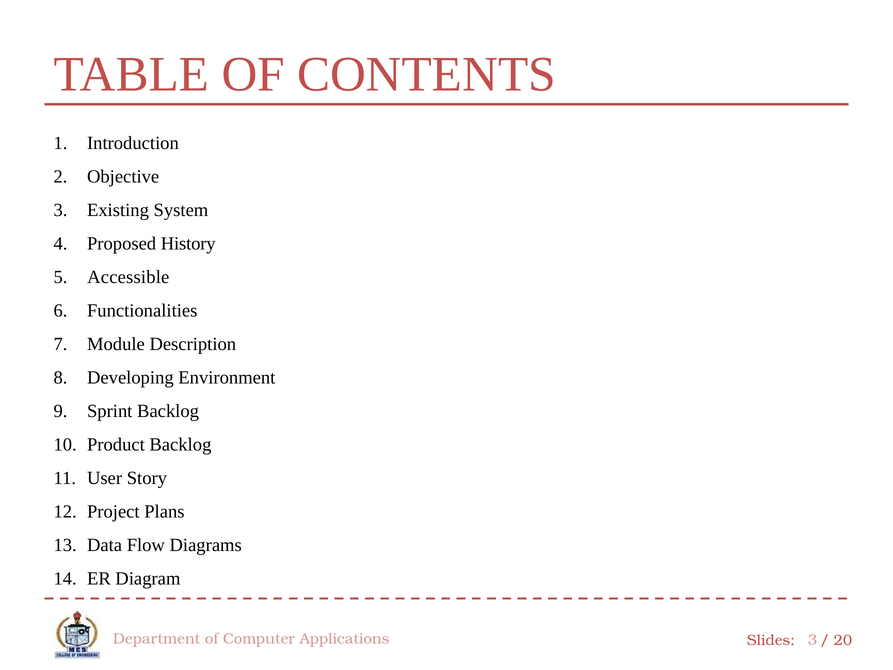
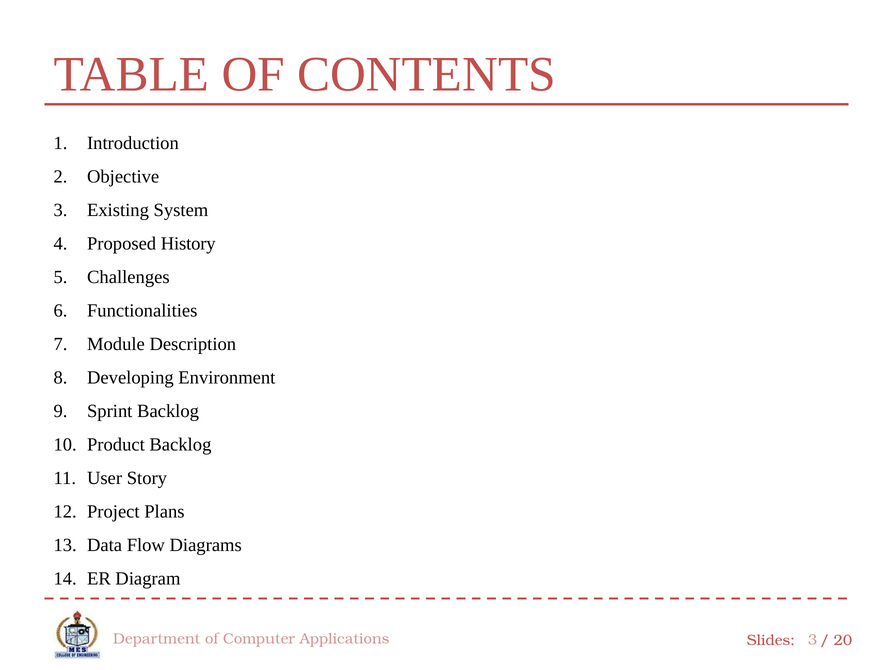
Accessible: Accessible -> Challenges
